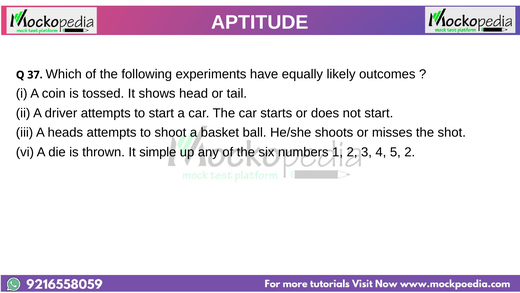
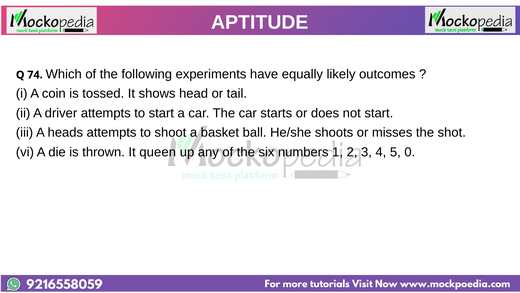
37: 37 -> 74
simple: simple -> queen
5 2: 2 -> 0
